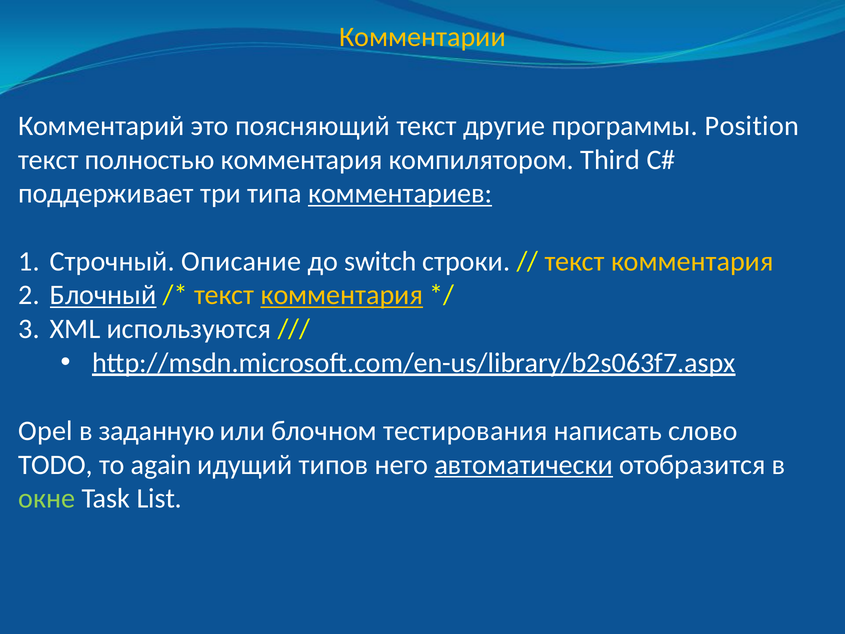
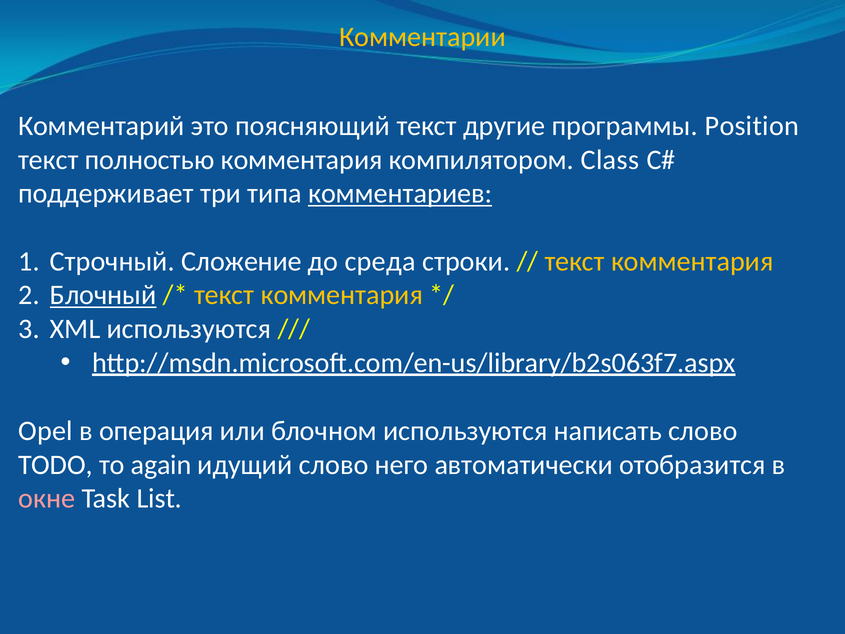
Third: Third -> Class
Описание: Описание -> Сложение
switch: switch -> среда
комментария at (342, 295) underline: present -> none
заданную: заданную -> операция
блочном тестирования: тестирования -> используются
идущий типов: типов -> слово
автоматически underline: present -> none
окне colour: light green -> pink
